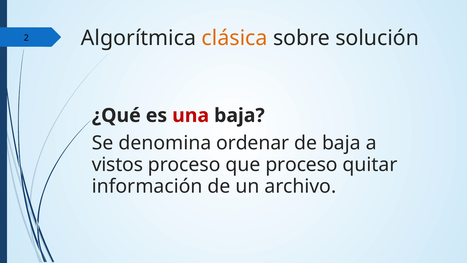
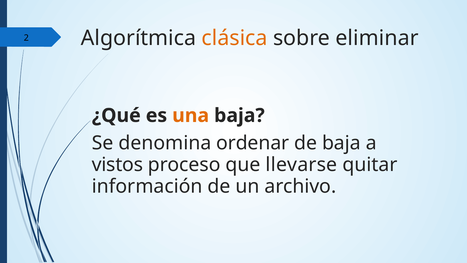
solución: solución -> eliminar
una colour: red -> orange
que proceso: proceso -> llevarse
